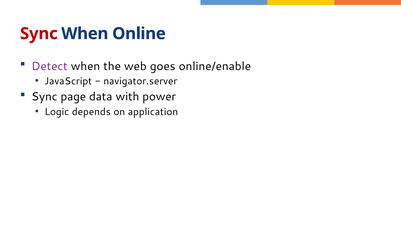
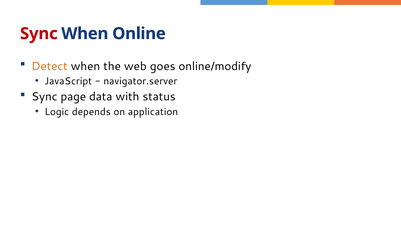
Detect colour: purple -> orange
online/enable: online/enable -> online/modify
power: power -> status
